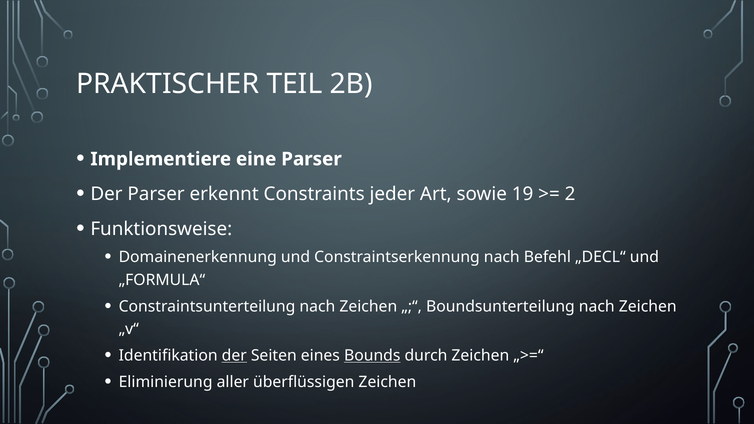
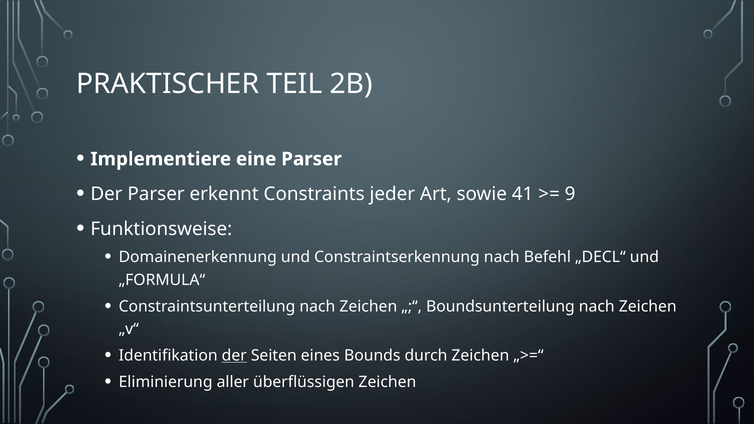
19: 19 -> 41
2: 2 -> 9
Bounds underline: present -> none
